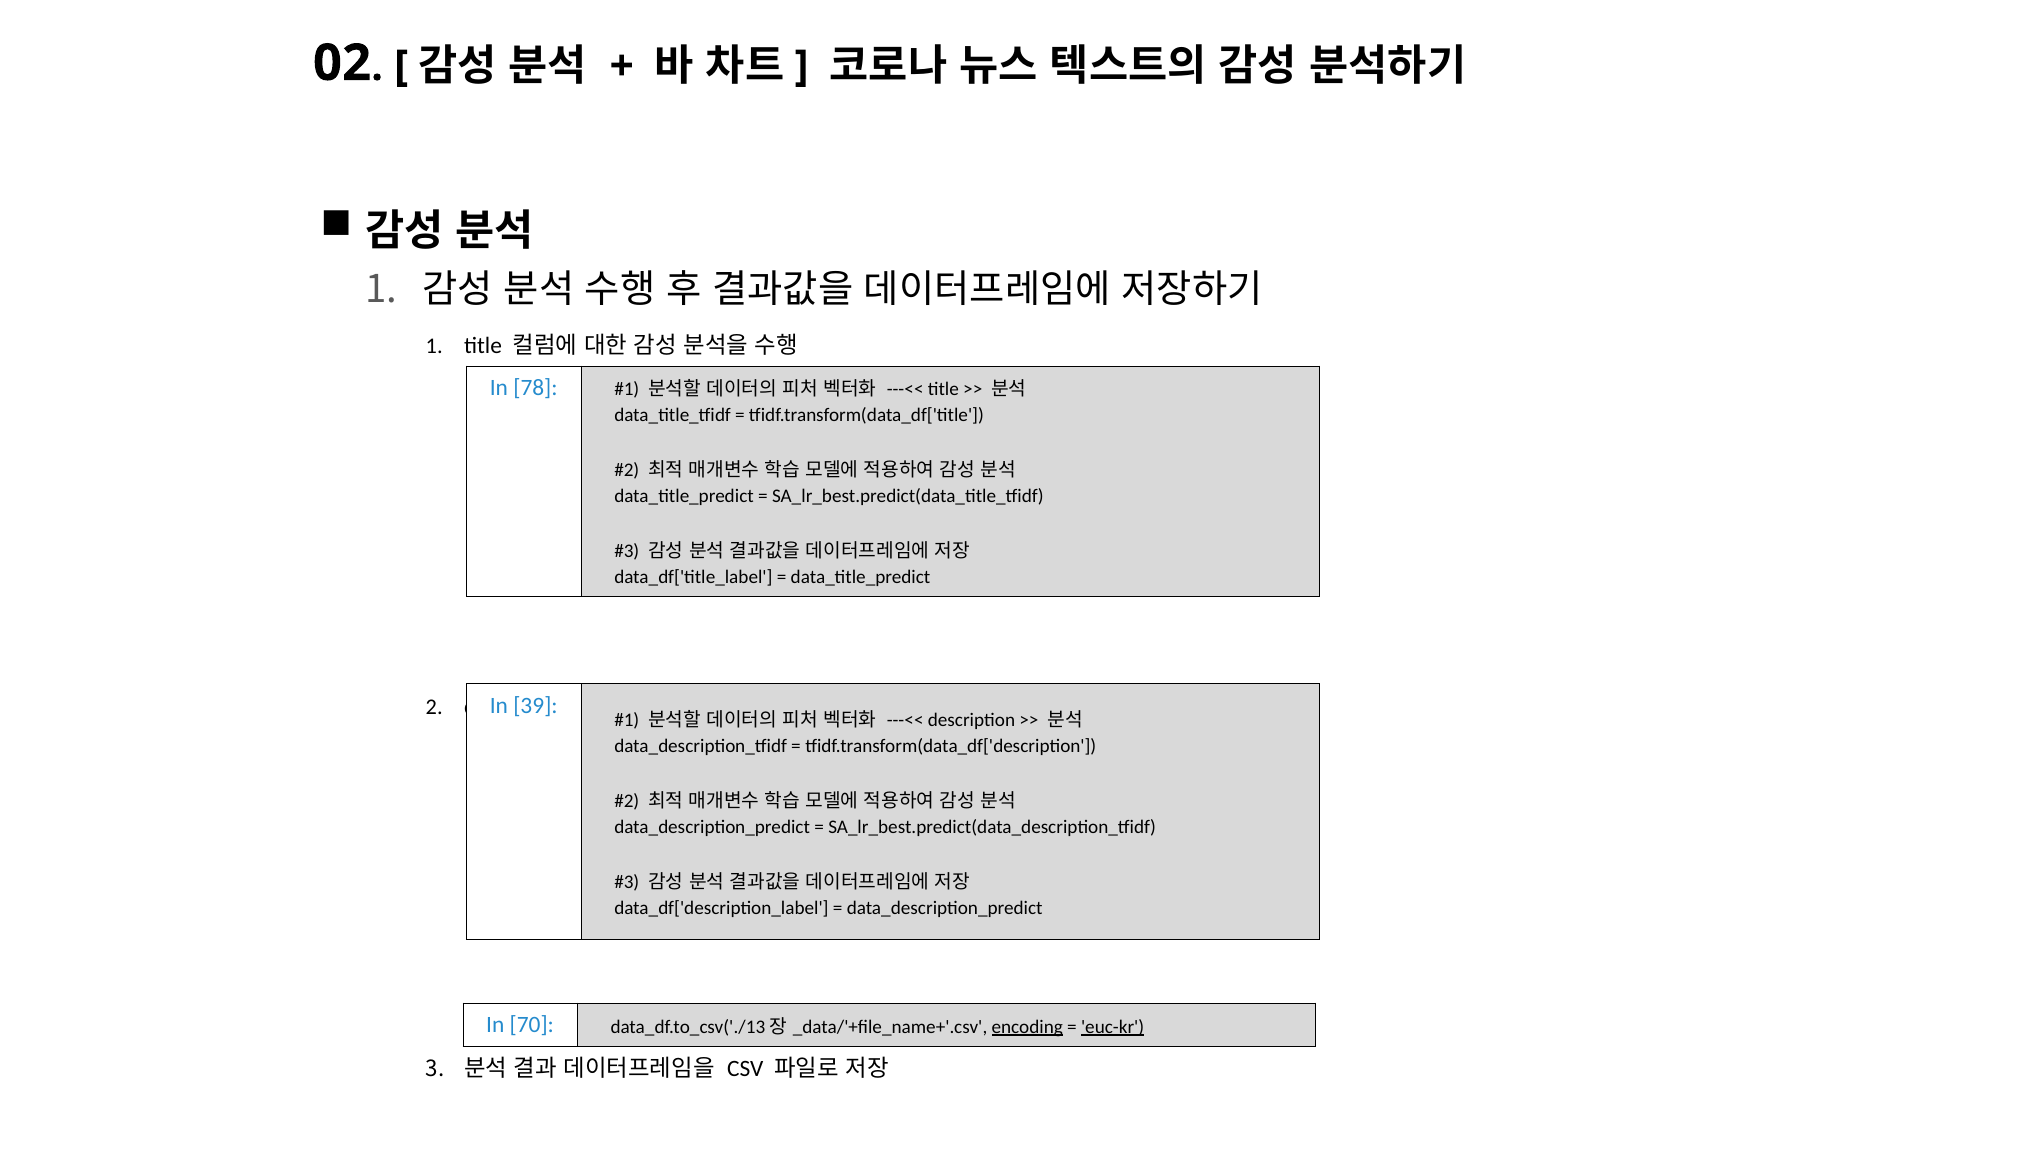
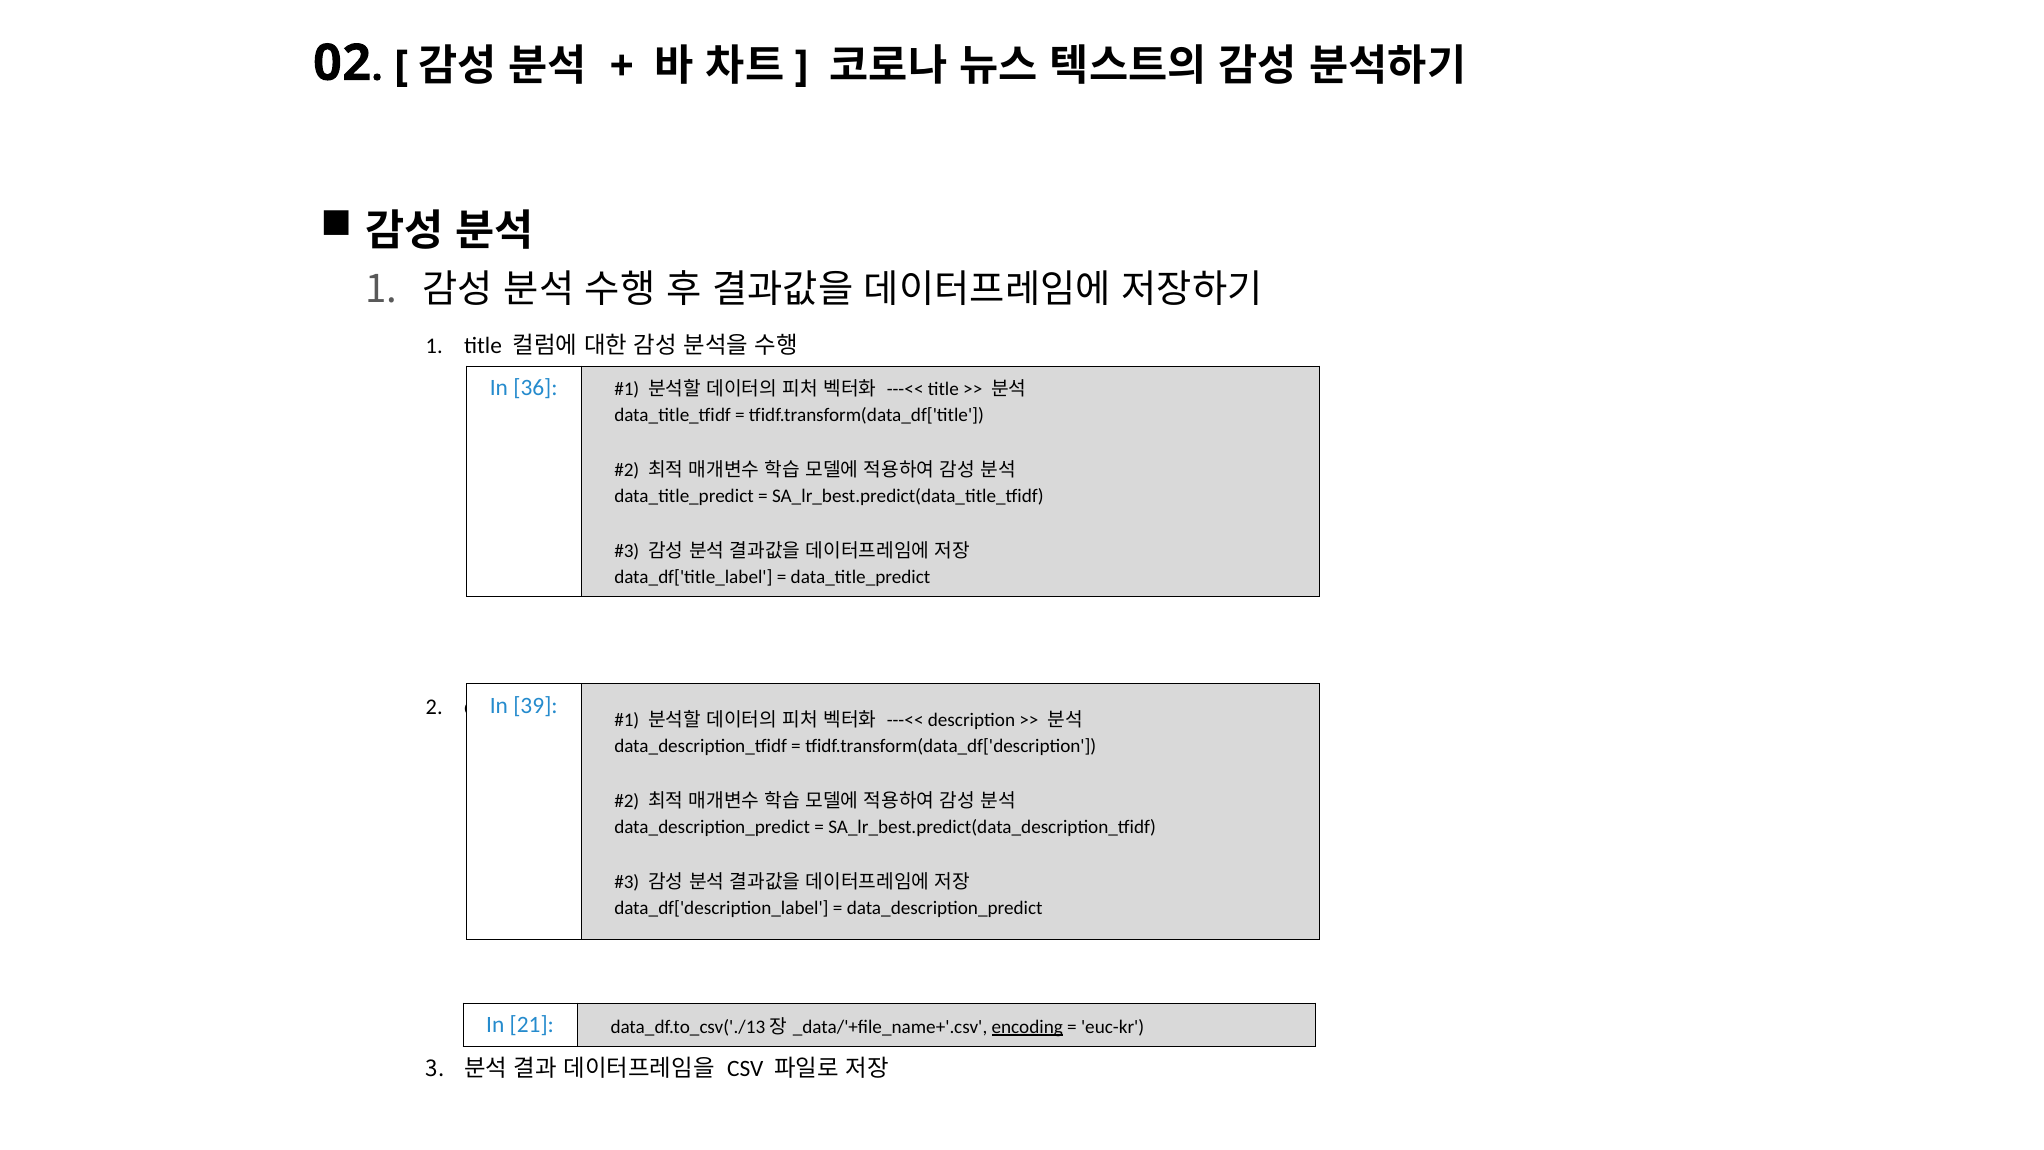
78: 78 -> 36
70: 70 -> 21
euc-kr underline: present -> none
